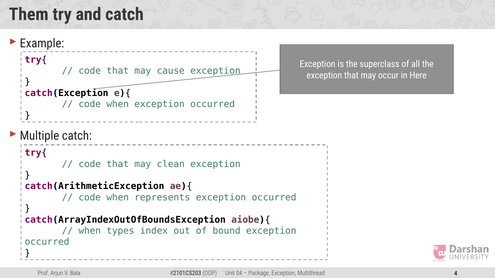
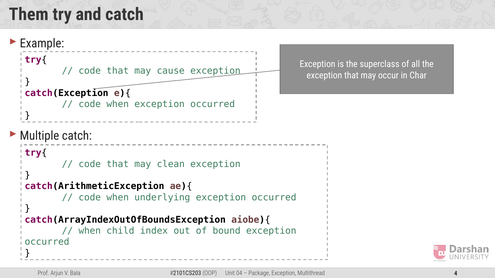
Here: Here -> Char
represents: represents -> underlying
types: types -> child
